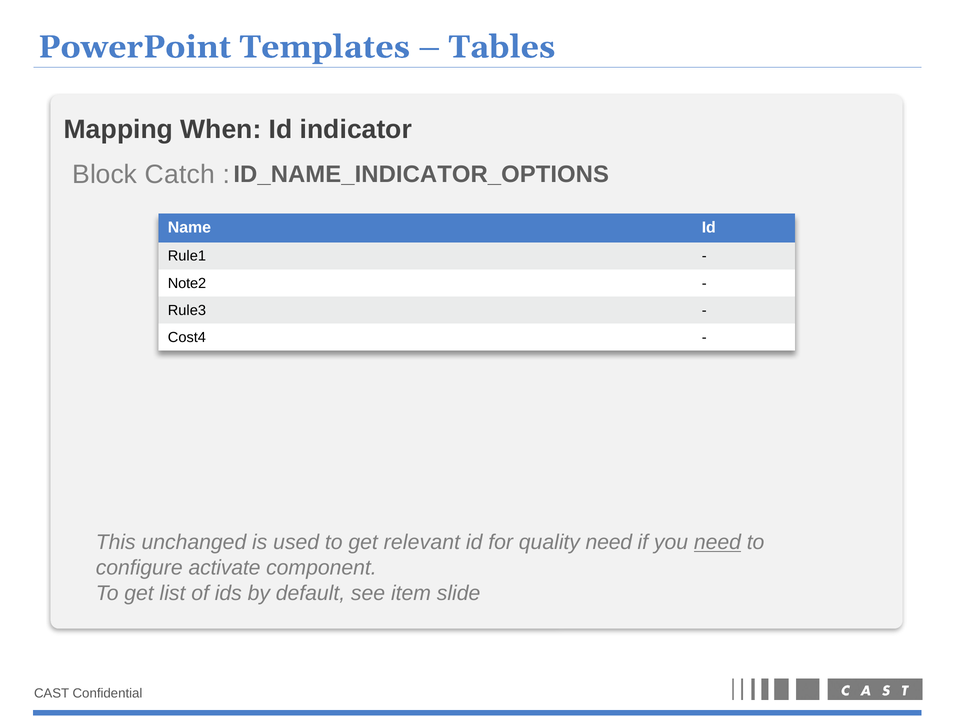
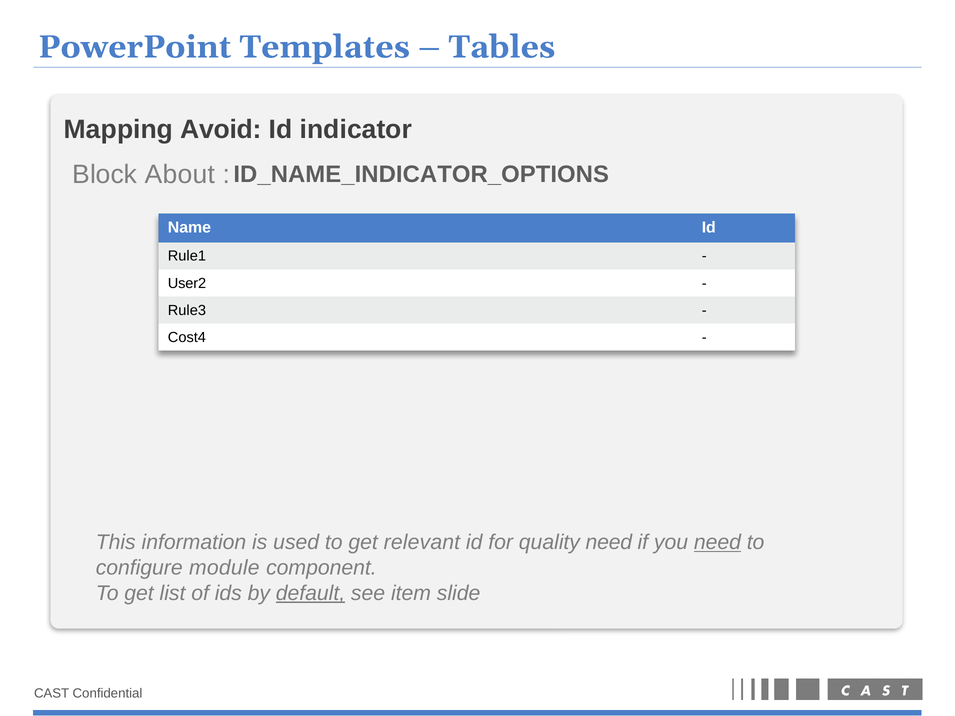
When: When -> Avoid
Catch: Catch -> About
Note2: Note2 -> User2
unchanged: unchanged -> information
activate: activate -> module
default underline: none -> present
